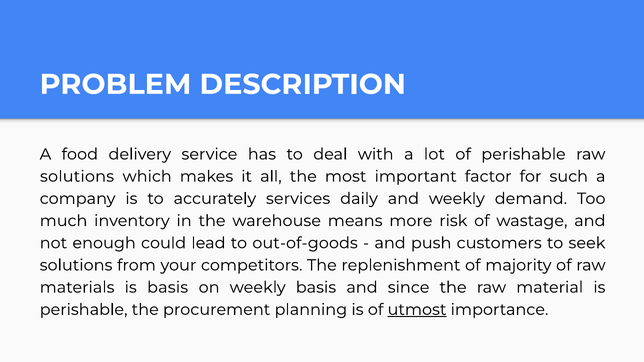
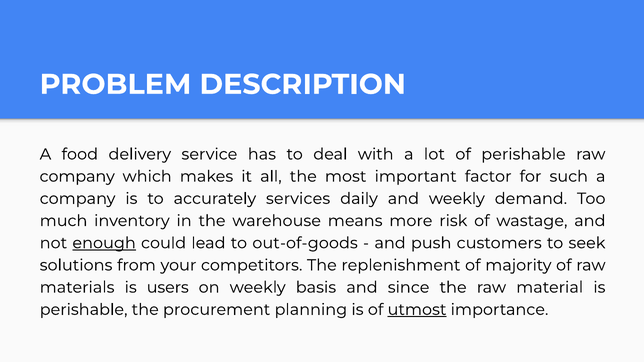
solutions at (77, 177): solutions -> company
enough underline: none -> present
is basis: basis -> users
